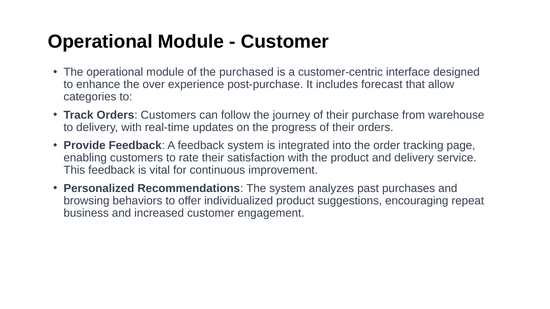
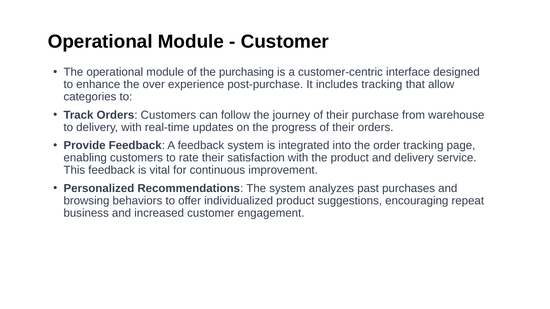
purchased: purchased -> purchasing
includes forecast: forecast -> tracking
